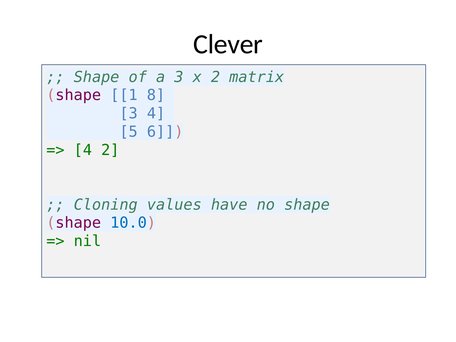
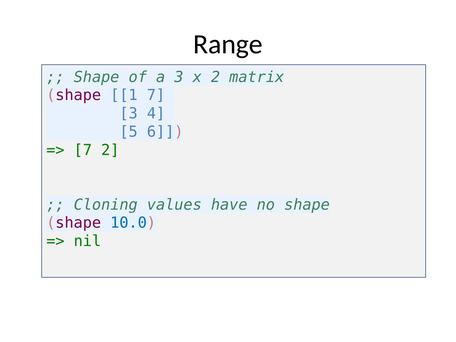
Clever: Clever -> Range
1 8: 8 -> 7
4 at (83, 150): 4 -> 7
